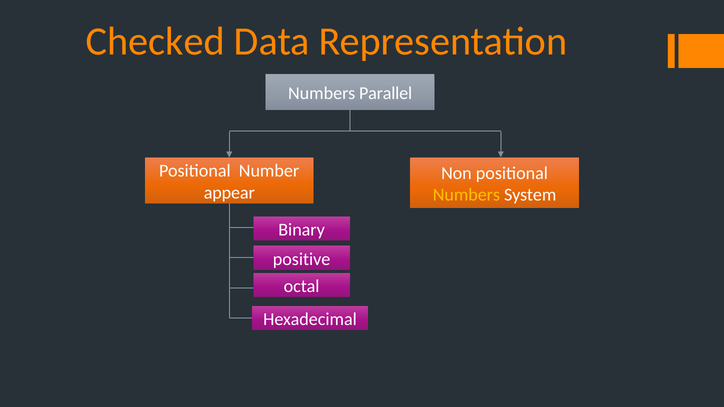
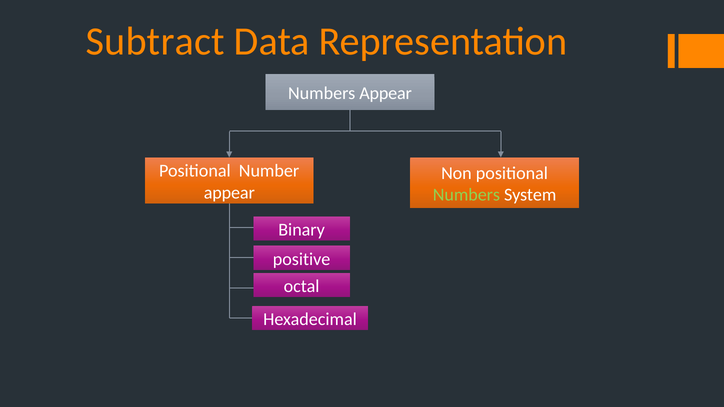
Checked: Checked -> Subtract
Numbers Parallel: Parallel -> Appear
Numbers at (466, 195) colour: yellow -> light green
